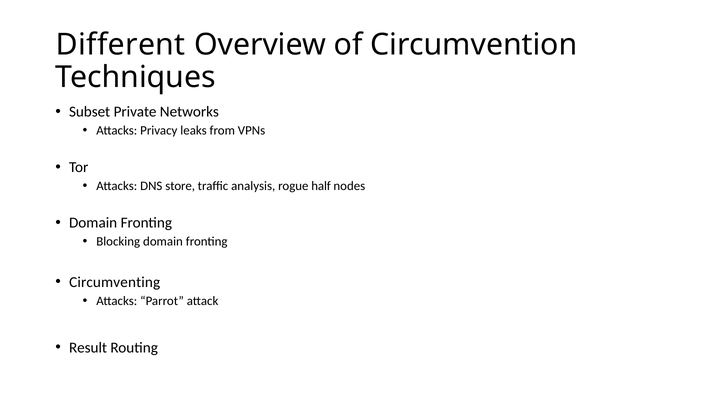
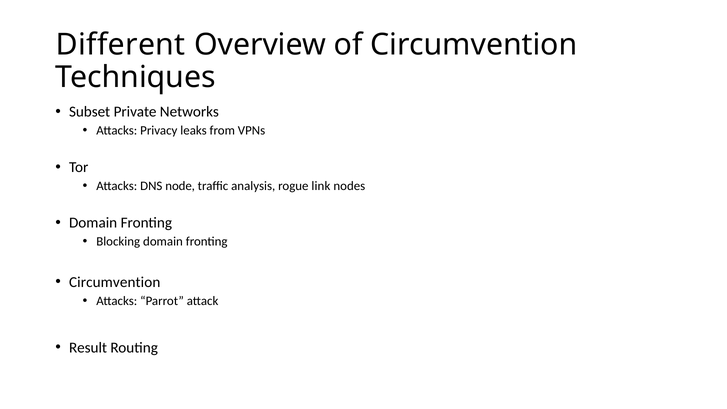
store: store -> node
half: half -> link
Circumventing at (115, 282): Circumventing -> Circumvention
